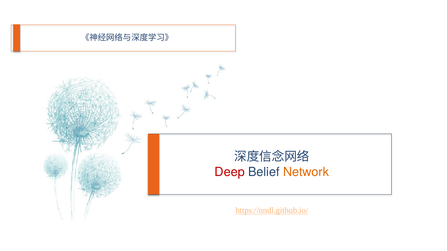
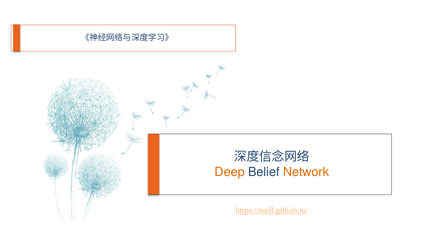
Deep colour: red -> orange
